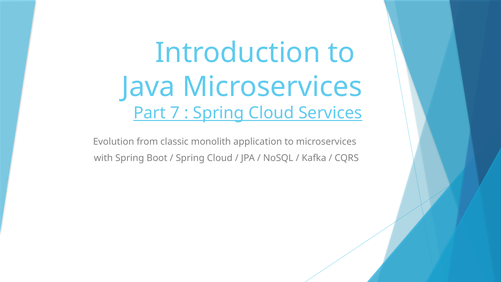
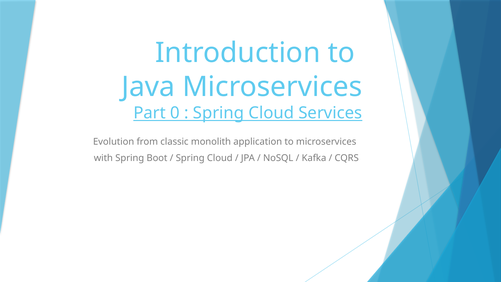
7: 7 -> 0
